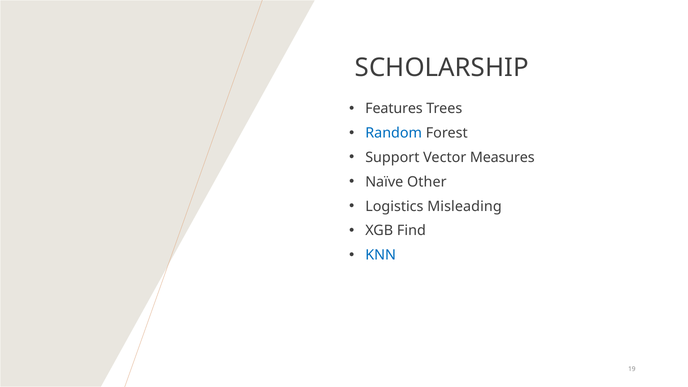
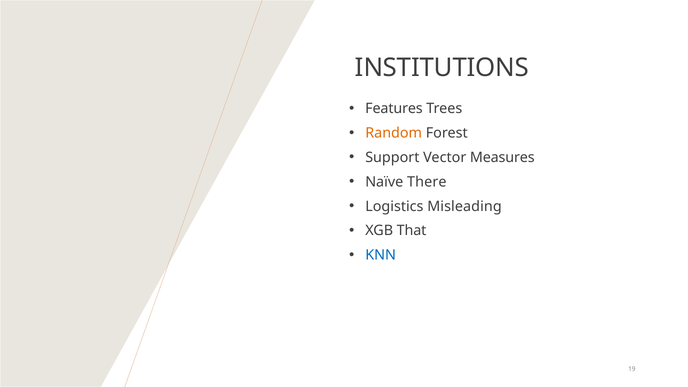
SCHOLARSHIP: SCHOLARSHIP -> INSTITUTIONS
Random colour: blue -> orange
Other: Other -> There
Find: Find -> That
